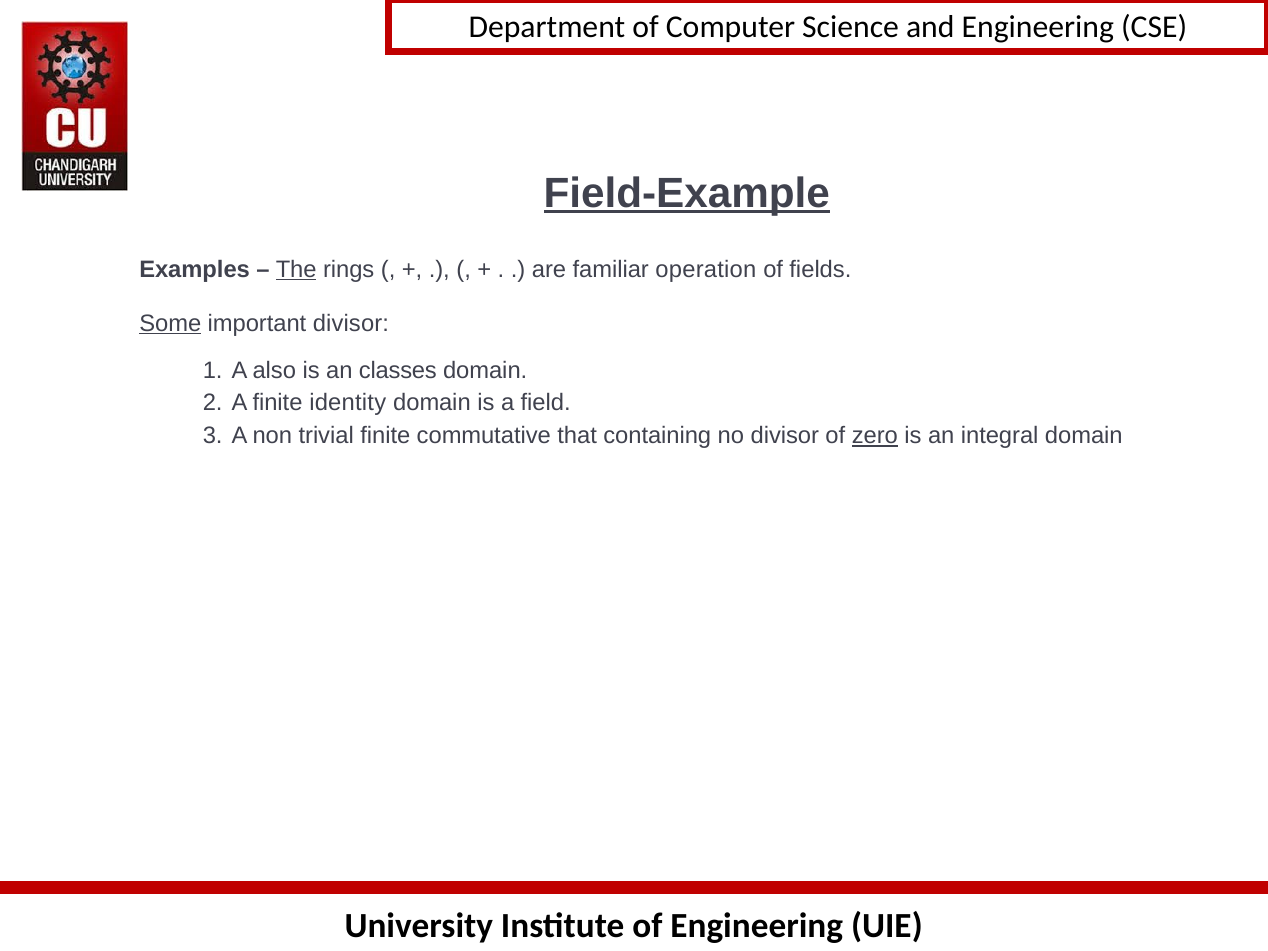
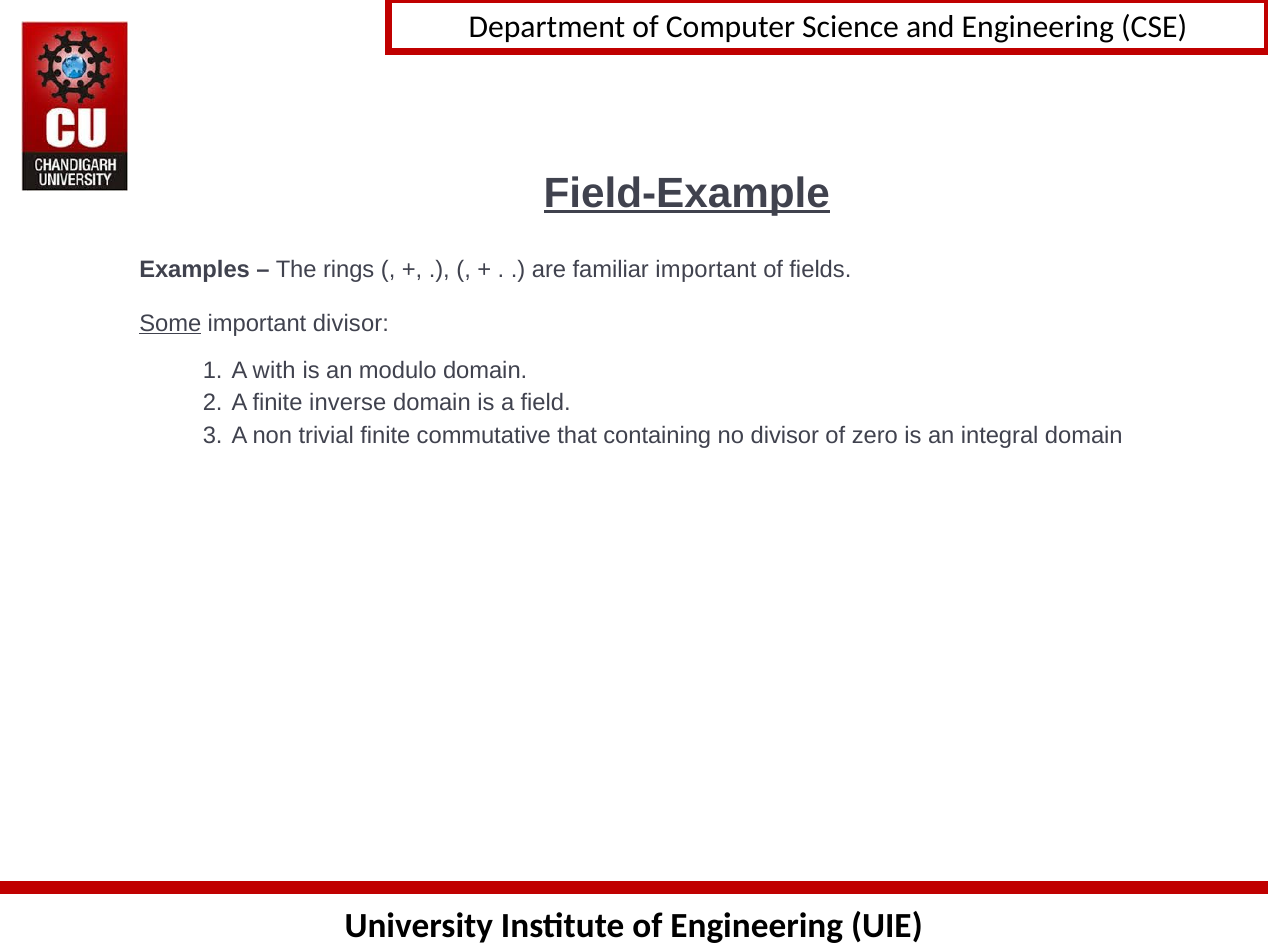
The underline: present -> none
familiar operation: operation -> important
also: also -> with
classes: classes -> modulo
identity: identity -> inverse
zero underline: present -> none
